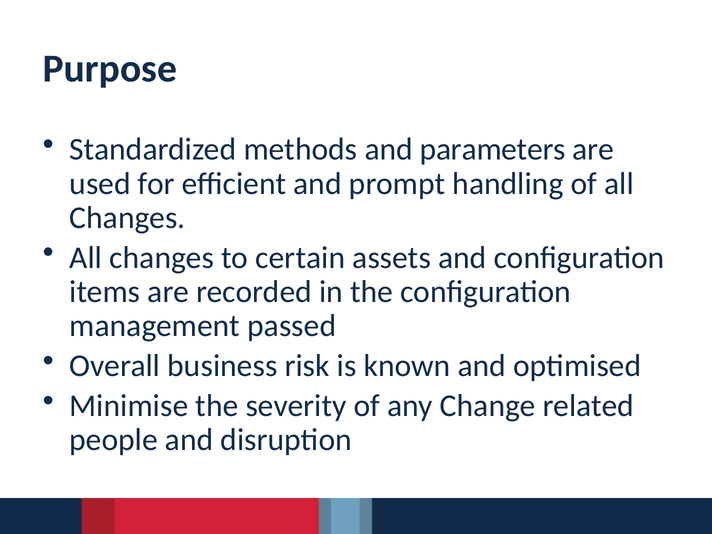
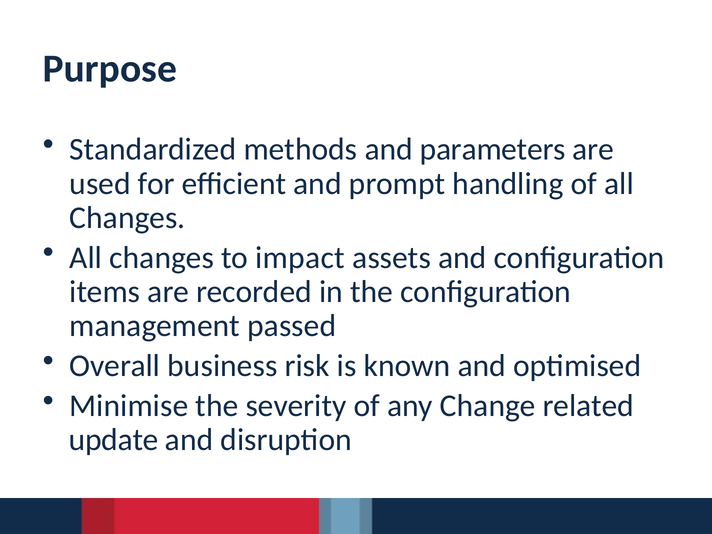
certain: certain -> impact
people: people -> update
